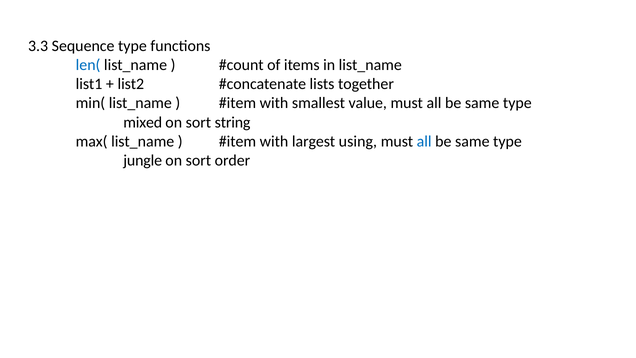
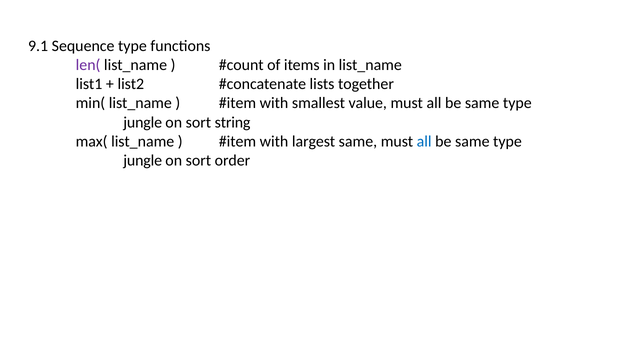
3.3: 3.3 -> 9.1
len( colour: blue -> purple
mixed at (143, 122): mixed -> jungle
largest using: using -> same
